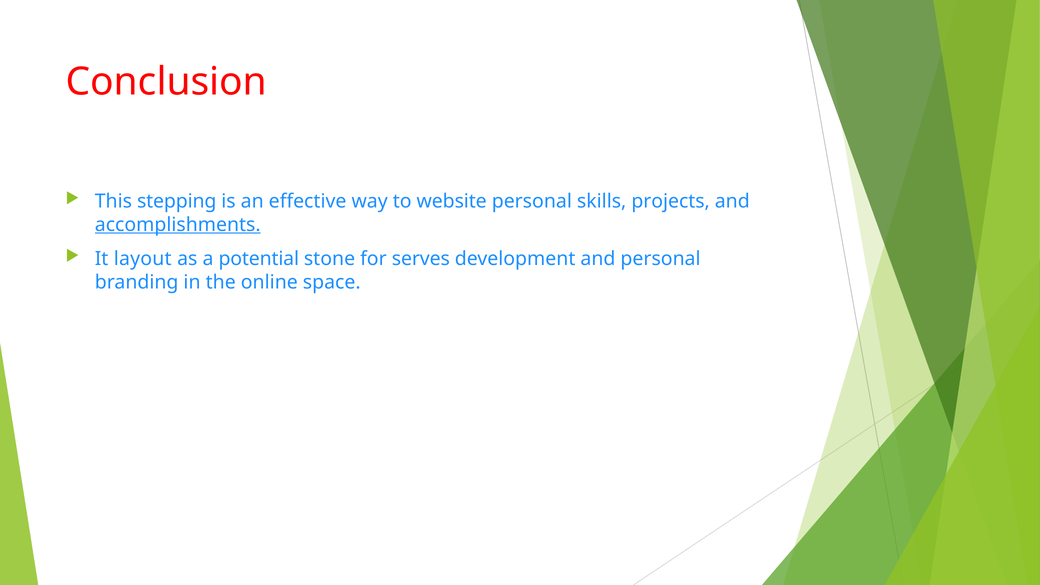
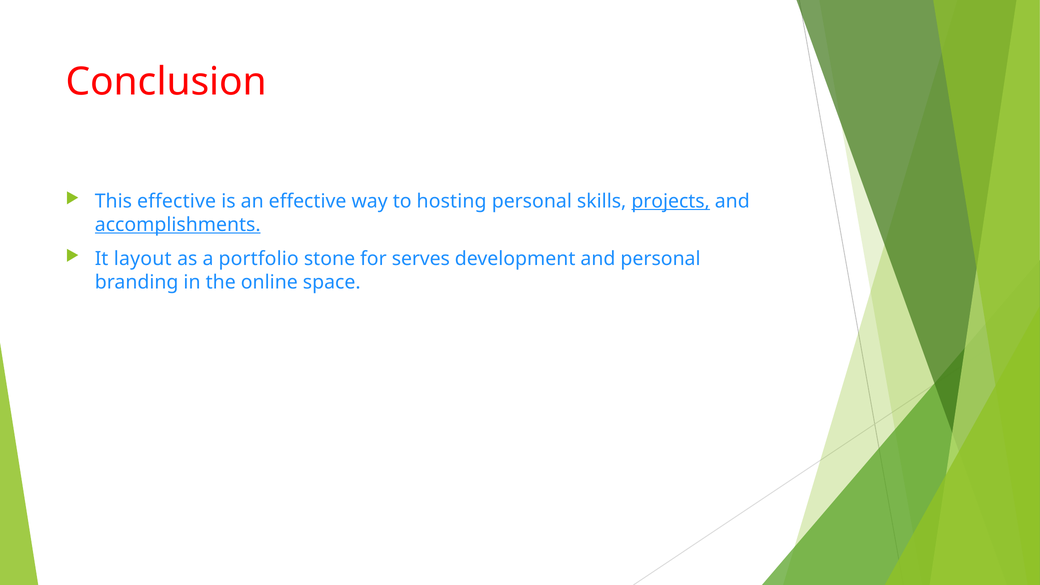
This stepping: stepping -> effective
website: website -> hosting
projects underline: none -> present
potential: potential -> portfolio
